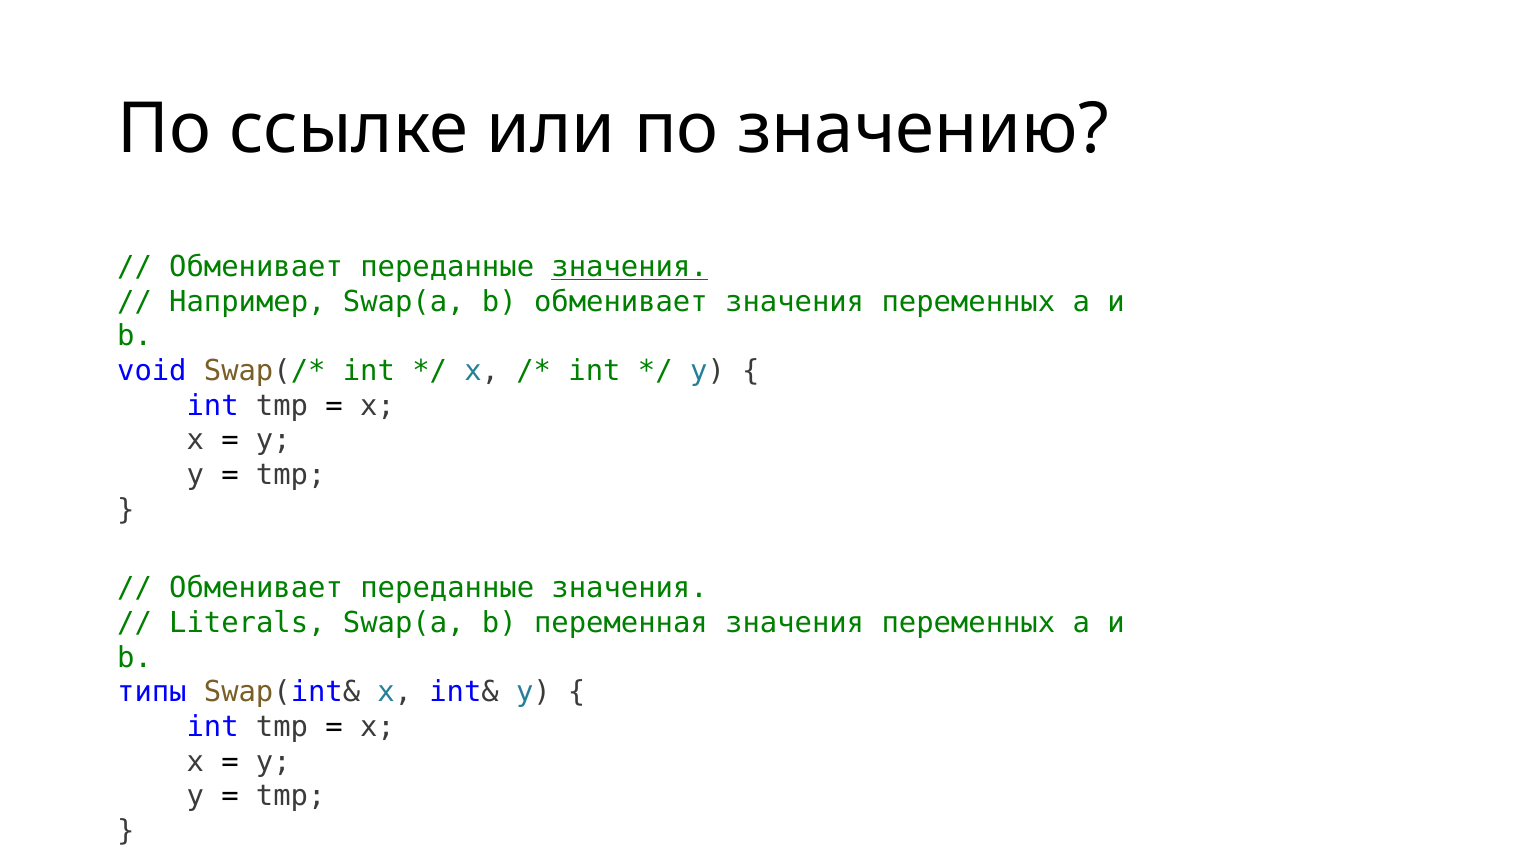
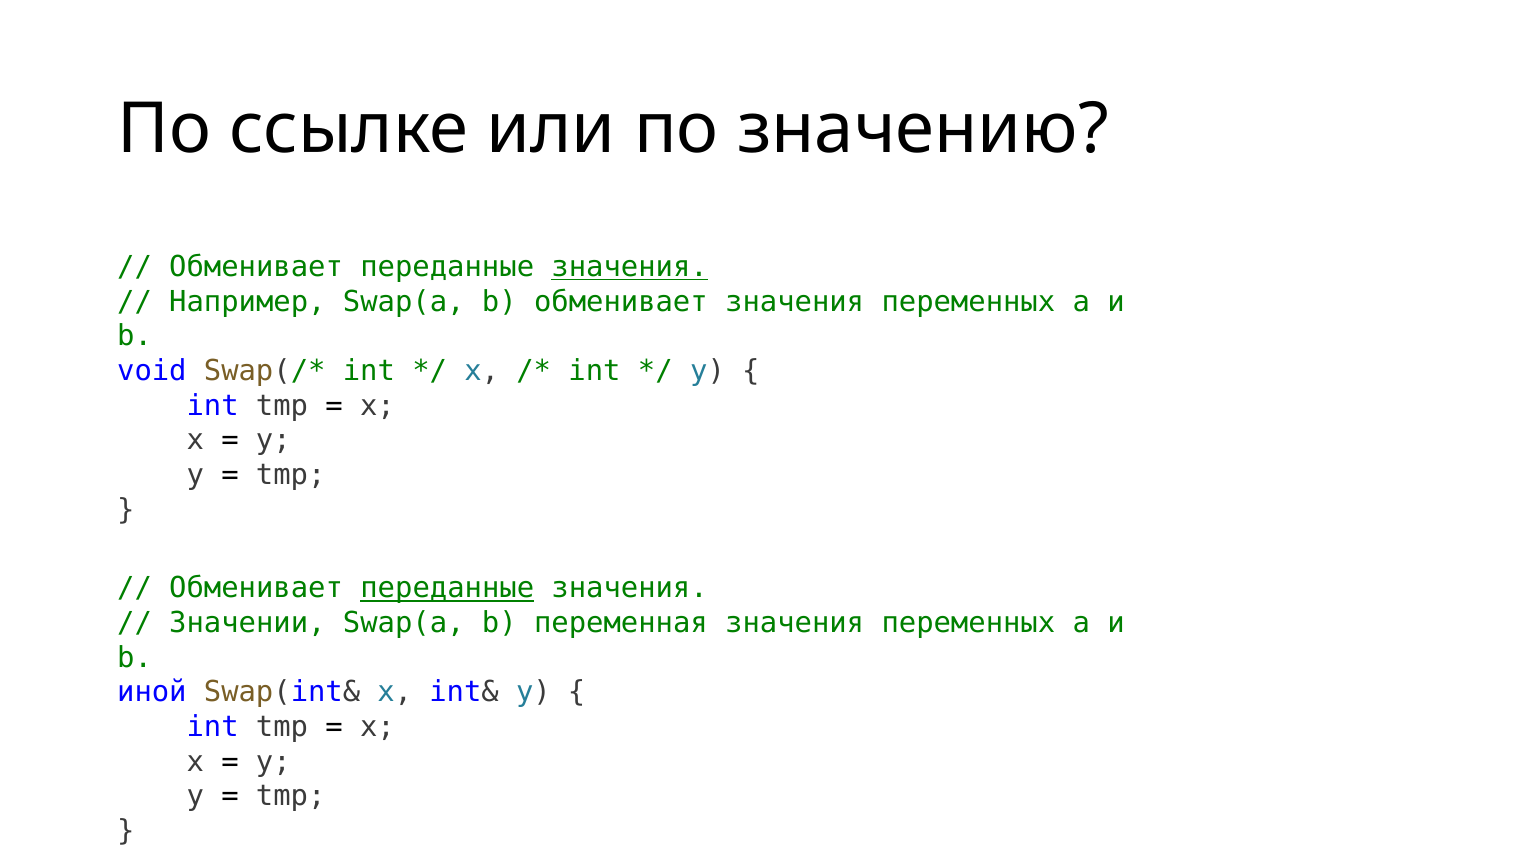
переданные at (447, 589) underline: none -> present
Literals: Literals -> Значении
типы: типы -> иной
